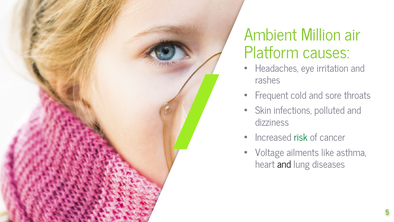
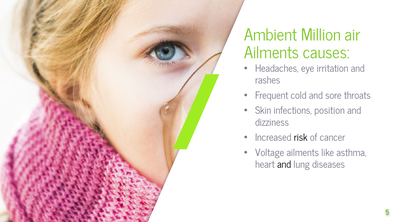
Platform at (271, 53): Platform -> Ailments
polluted: polluted -> position
risk colour: green -> black
